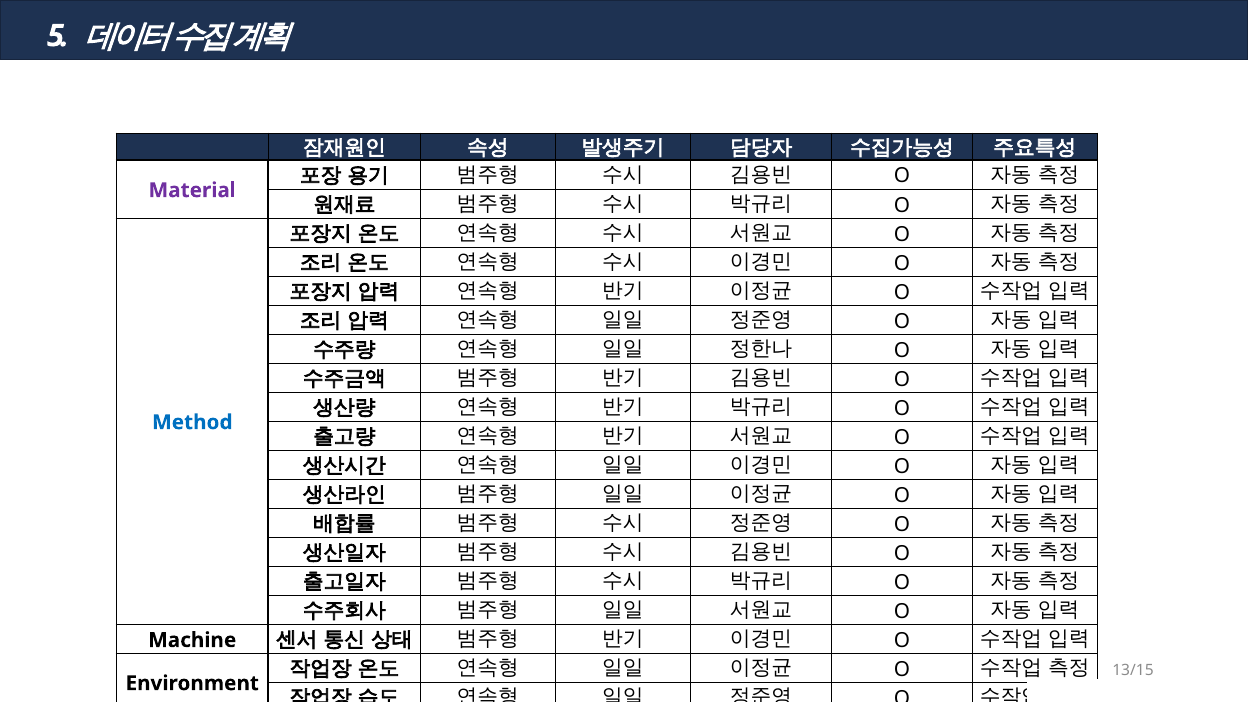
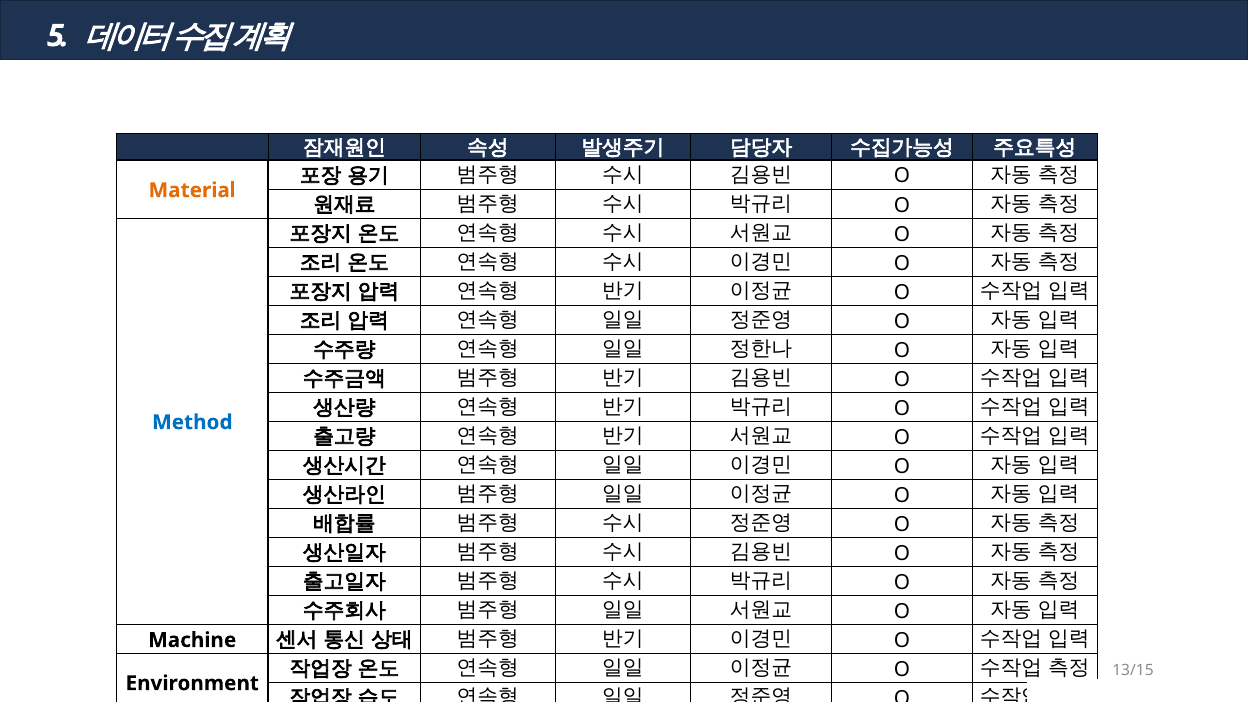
Material colour: purple -> orange
